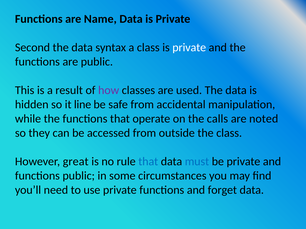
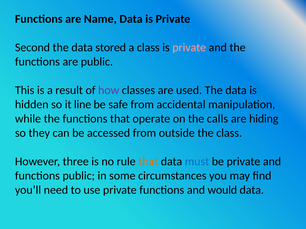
syntax: syntax -> stored
private at (189, 48) colour: white -> pink
noted: noted -> hiding
great: great -> three
that at (148, 162) colour: blue -> orange
forget: forget -> would
